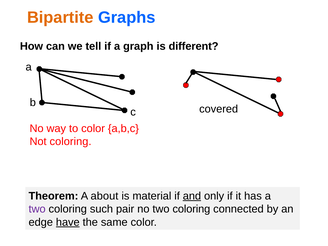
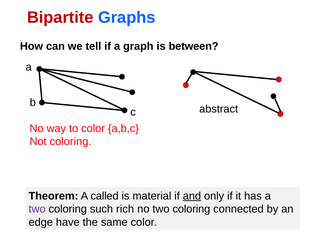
Bipartite colour: orange -> red
different: different -> between
covered: covered -> abstract
about: about -> called
pair: pair -> rich
have underline: present -> none
